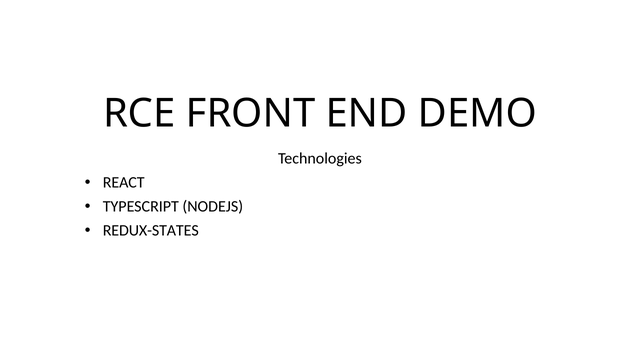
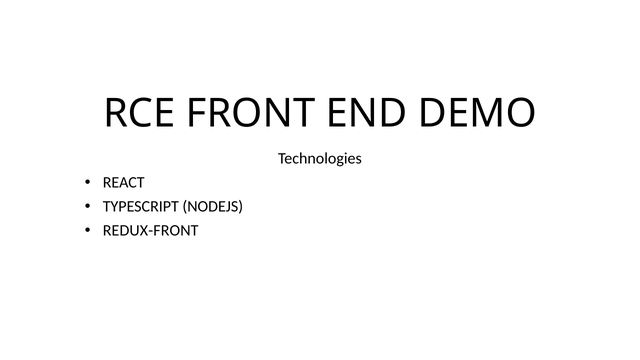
REDUX-STATES: REDUX-STATES -> REDUX-FRONT
